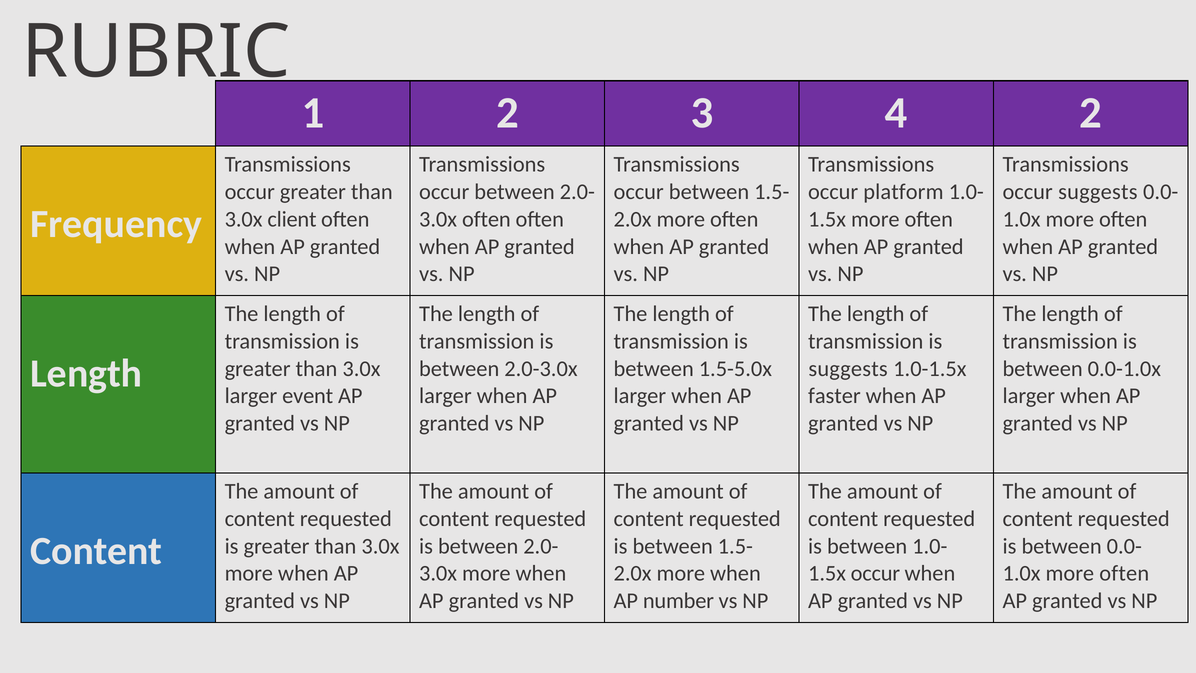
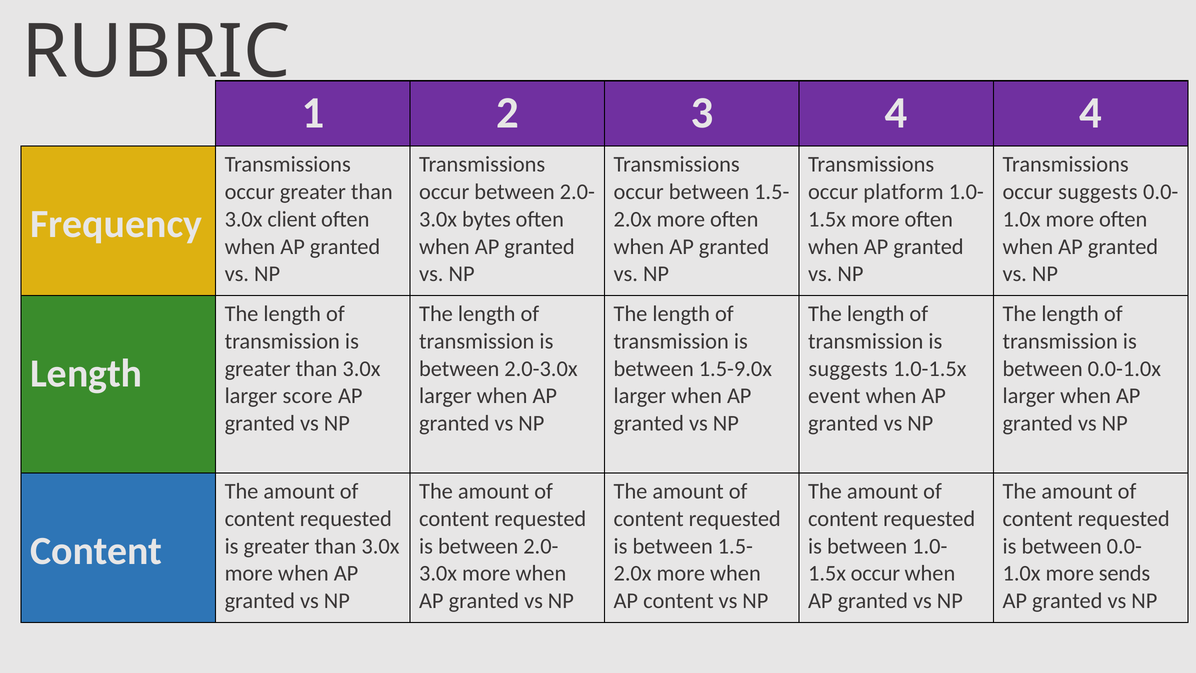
4 2: 2 -> 4
3.0x often: often -> bytes
1.5-5.0x: 1.5-5.0x -> 1.5-9.0x
event: event -> score
faster: faster -> event
often at (1124, 573): often -> sends
AP number: number -> content
